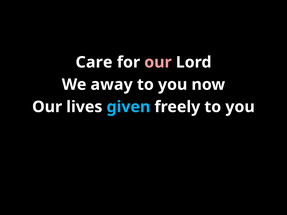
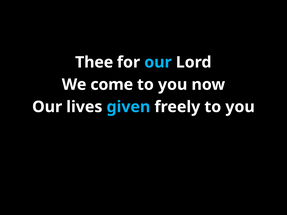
Care: Care -> Thee
our at (158, 62) colour: pink -> light blue
away: away -> come
